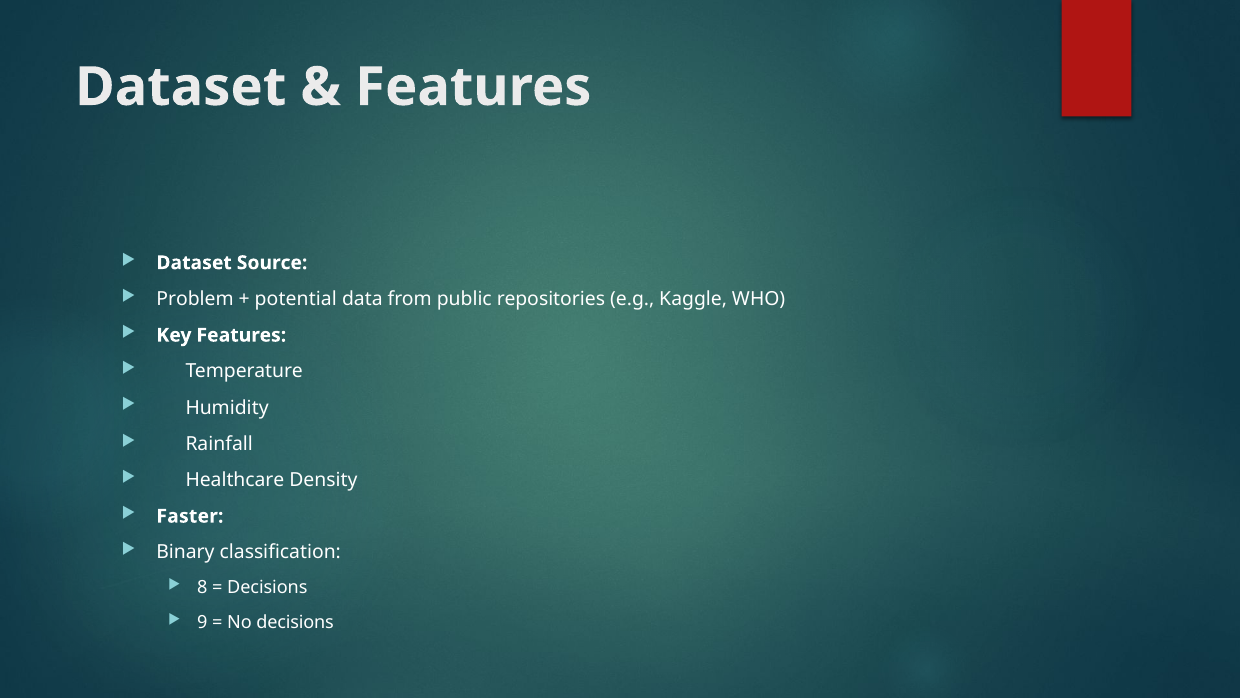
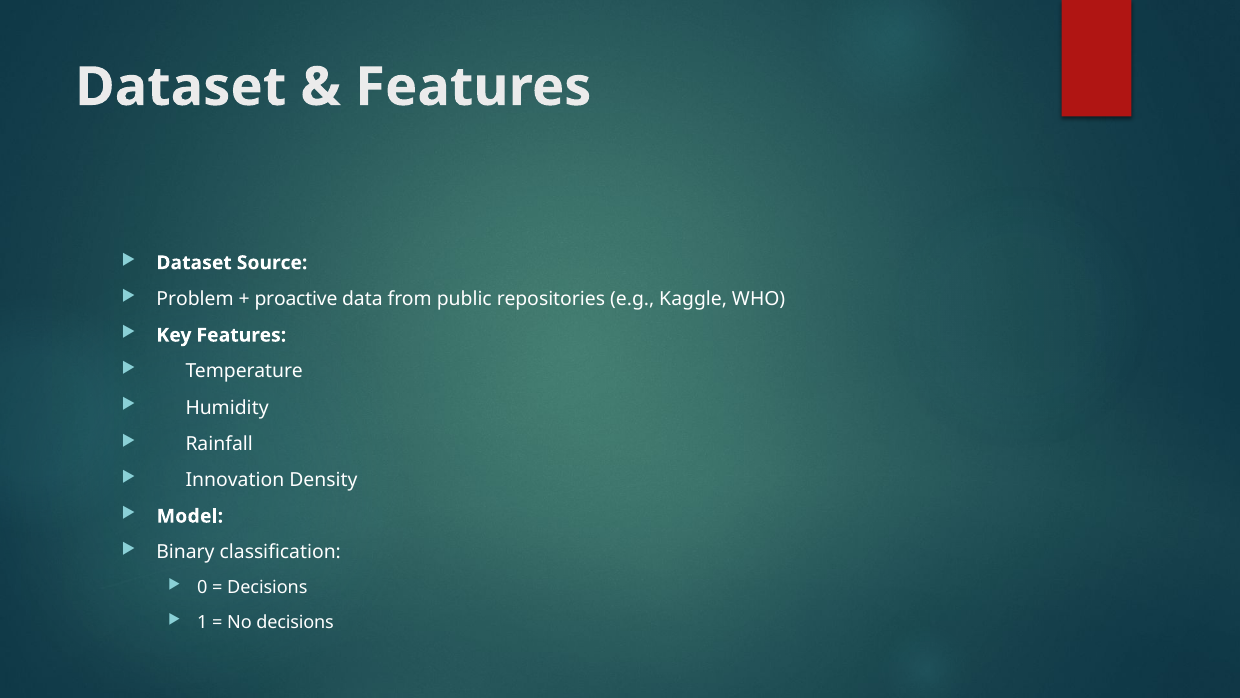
potential: potential -> proactive
Healthcare: Healthcare -> Innovation
Faster: Faster -> Model
8: 8 -> 0
9: 9 -> 1
